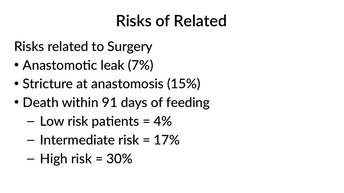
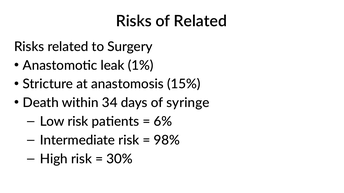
7%: 7% -> 1%
91: 91 -> 34
feeding: feeding -> syringe
4%: 4% -> 6%
17%: 17% -> 98%
